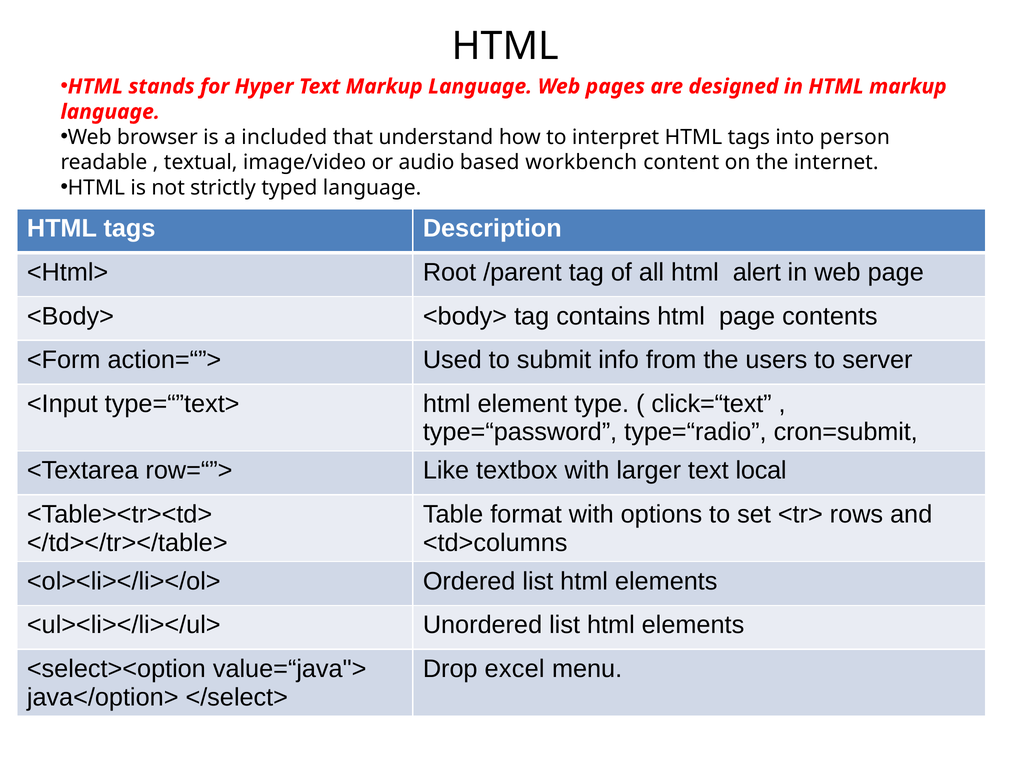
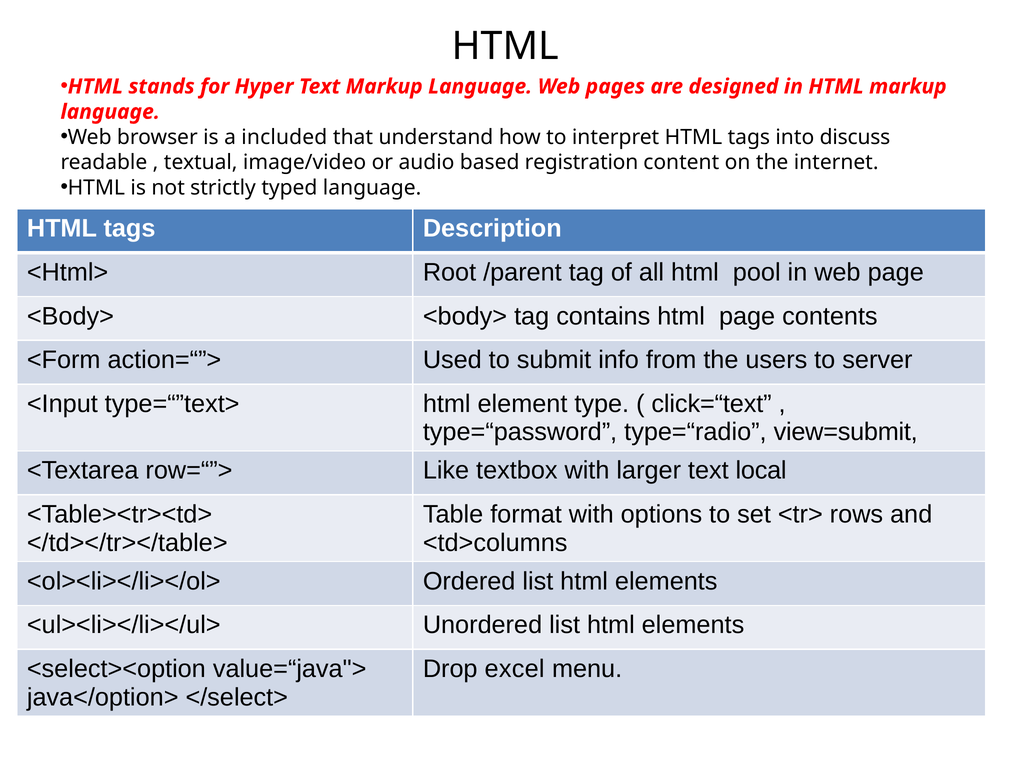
person: person -> discuss
workbench: workbench -> registration
alert: alert -> pool
cron=submit: cron=submit -> view=submit
